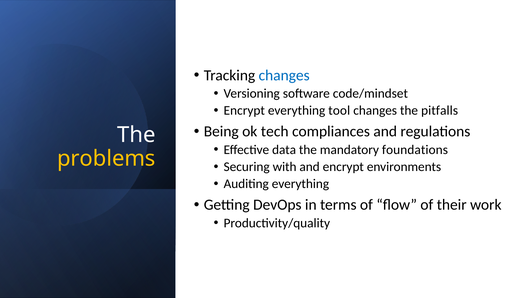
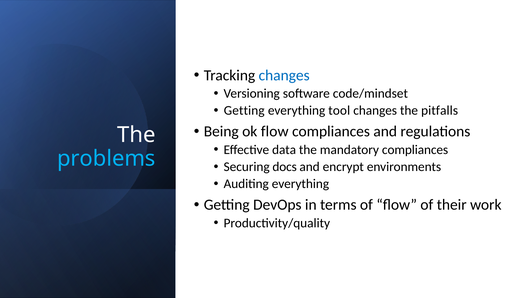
Encrypt at (244, 111): Encrypt -> Getting
ok tech: tech -> flow
mandatory foundations: foundations -> compliances
problems colour: yellow -> light blue
with: with -> docs
